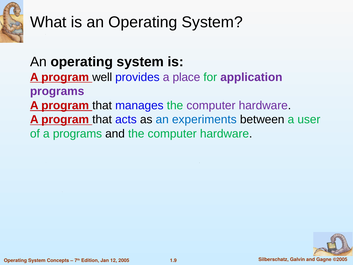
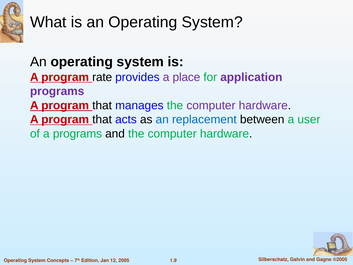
well: well -> rate
experiments: experiments -> replacement
